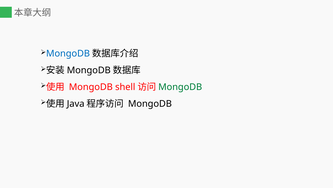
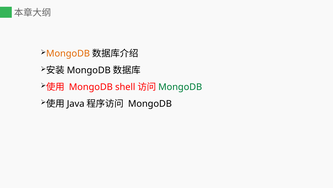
MongoDB at (68, 53) colour: blue -> orange
